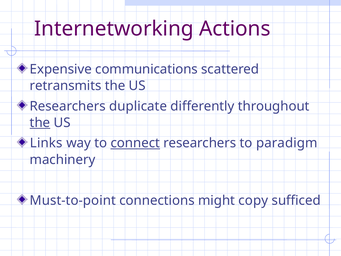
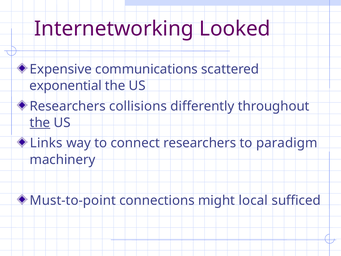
Actions: Actions -> Looked
retransmits: retransmits -> exponential
duplicate: duplicate -> collisions
connect underline: present -> none
copy: copy -> local
